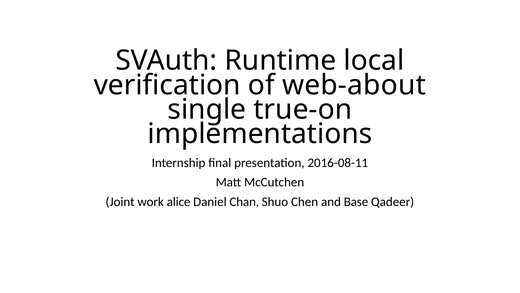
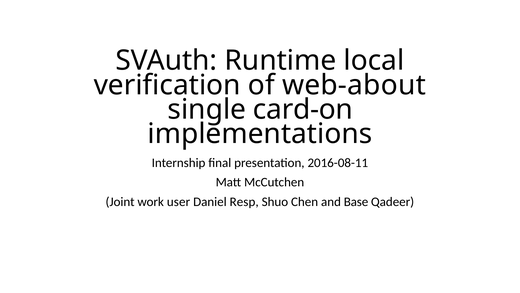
true-on: true-on -> card-on
alice: alice -> user
Chan: Chan -> Resp
